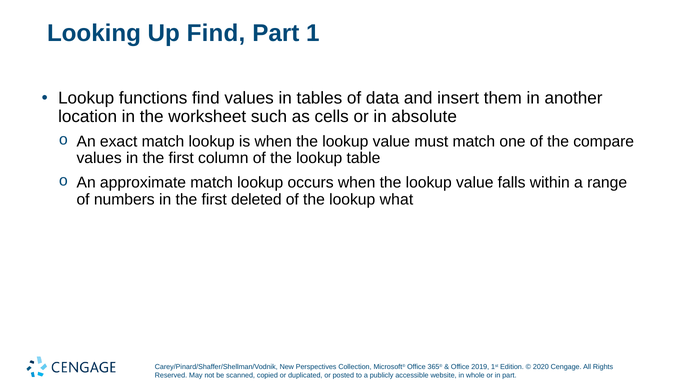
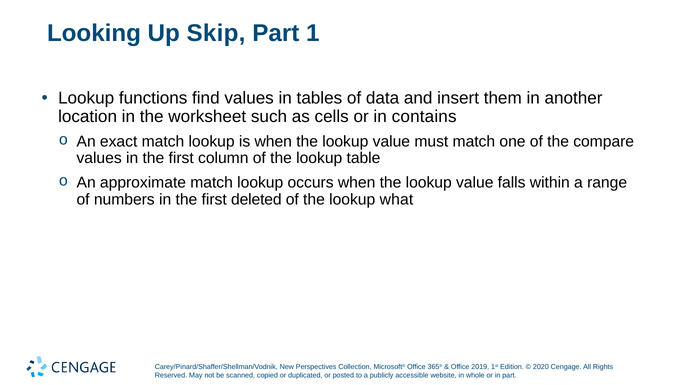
Up Find: Find -> Skip
absolute: absolute -> contains
